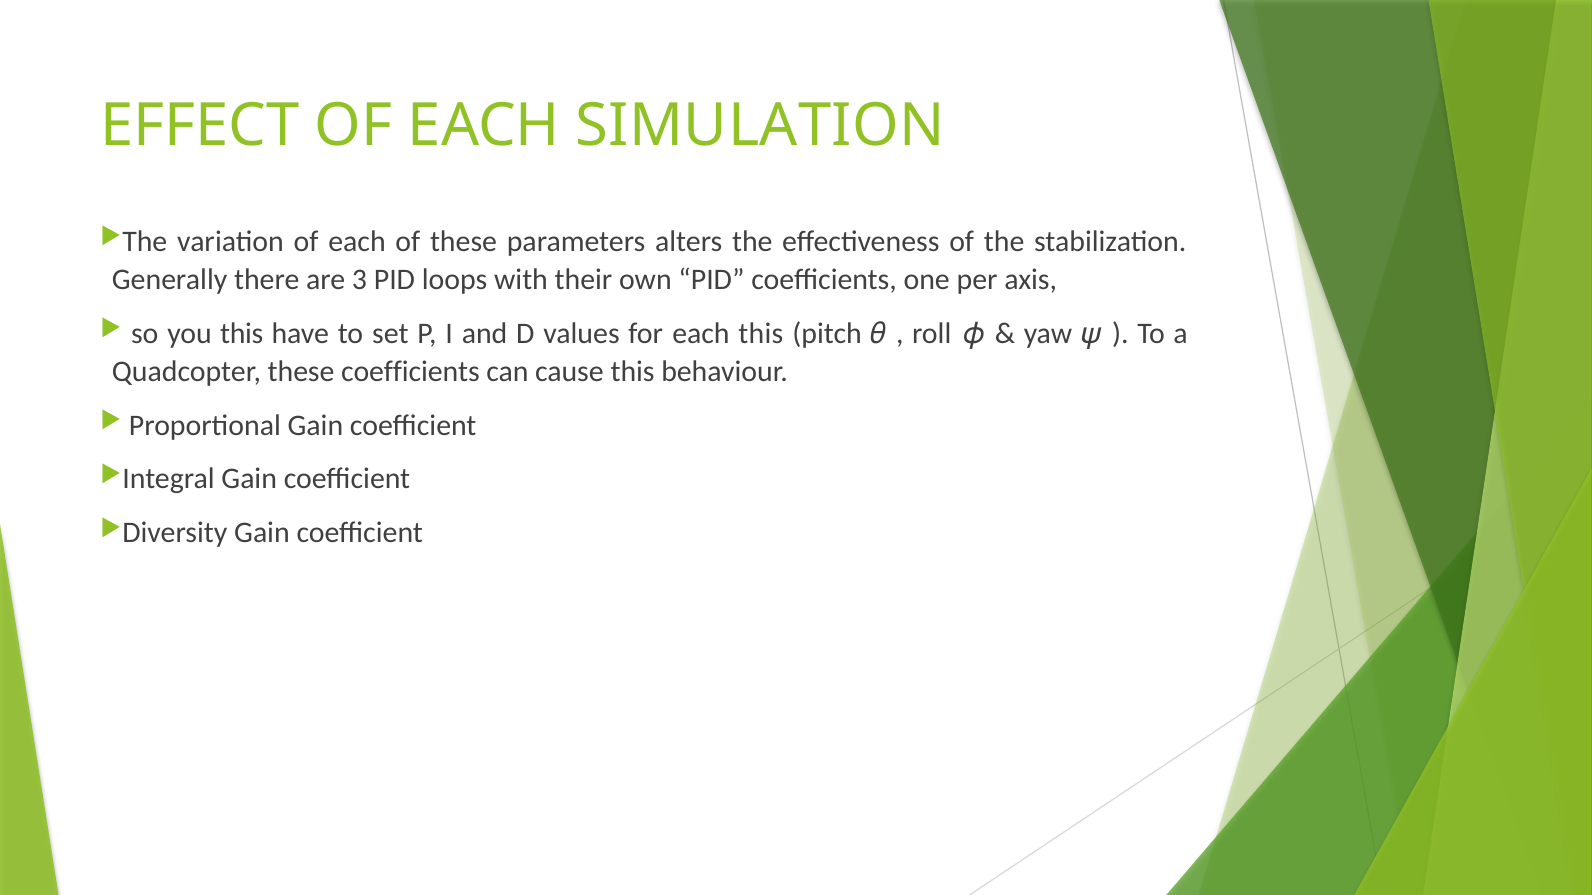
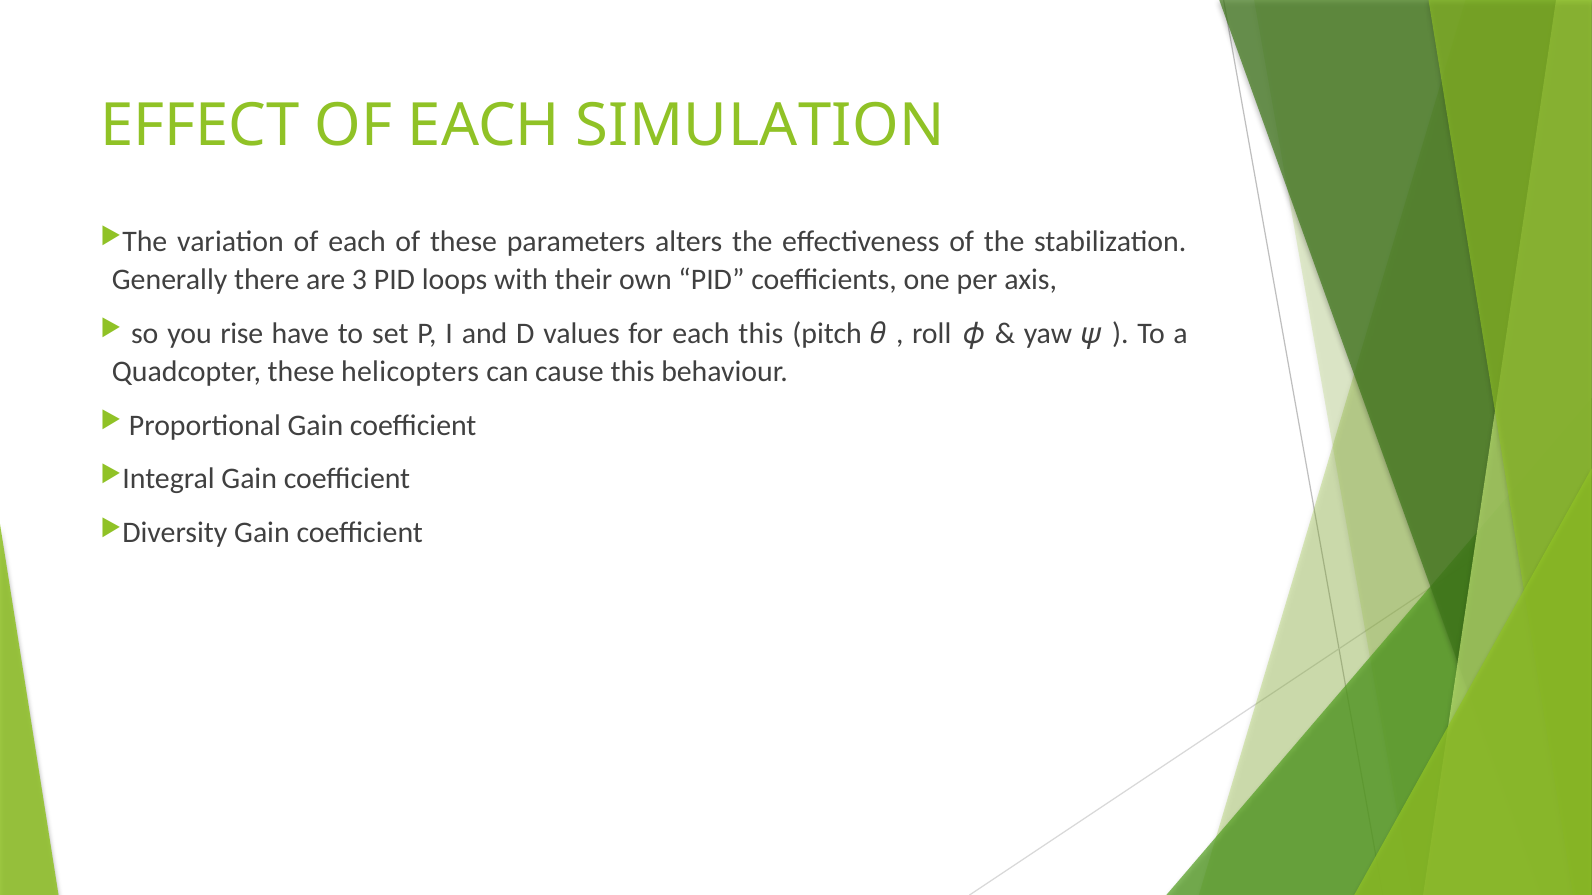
you this: this -> rise
these coefficients: coefficients -> helicopters
